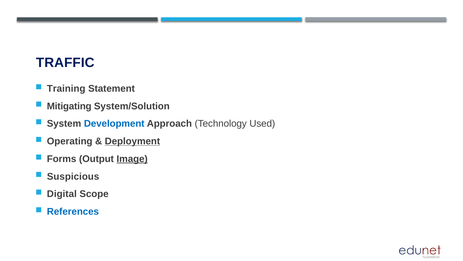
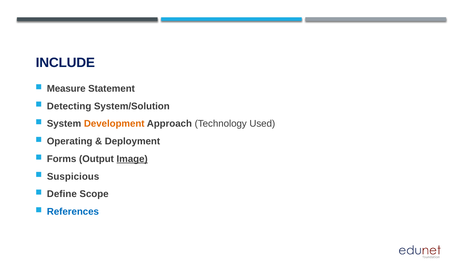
TRAFFIC: TRAFFIC -> INCLUDE
Training: Training -> Measure
Mitigating: Mitigating -> Detecting
Development colour: blue -> orange
Deployment underline: present -> none
Digital: Digital -> Define
